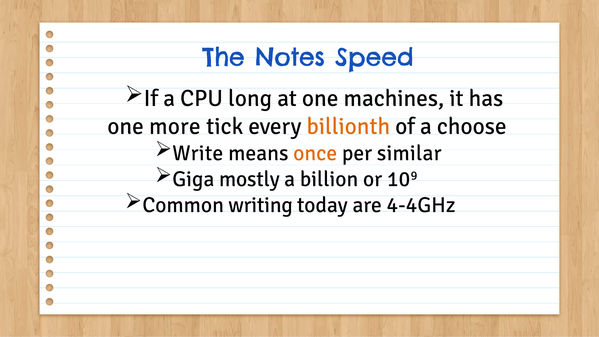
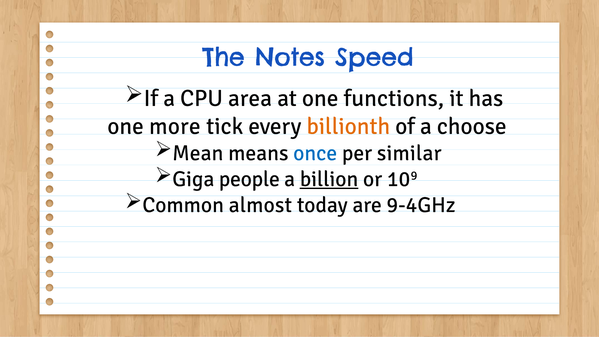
long: long -> area
machines: machines -> functions
Write: Write -> Mean
once colour: orange -> blue
mostly: mostly -> people
billion underline: none -> present
writing: writing -> almost
4-4GHz: 4-4GHz -> 9-4GHz
